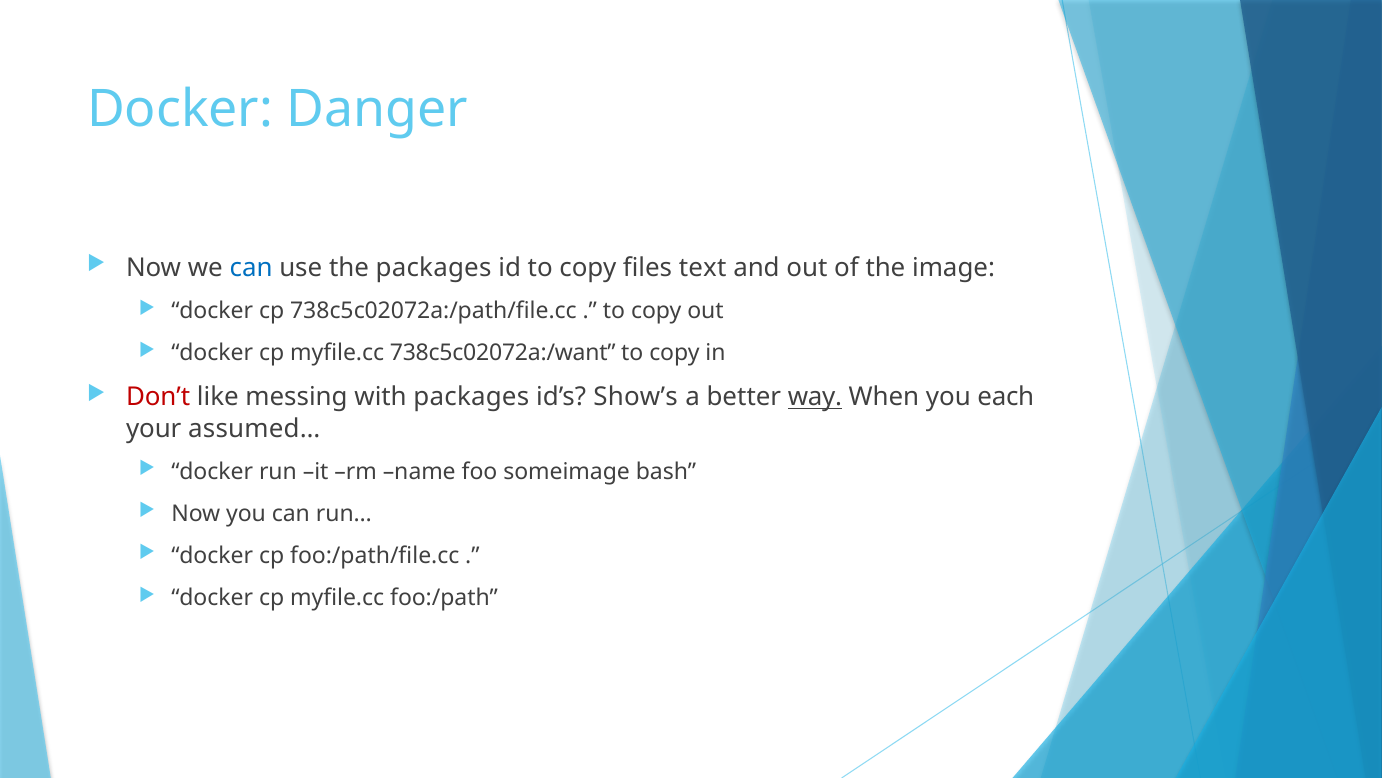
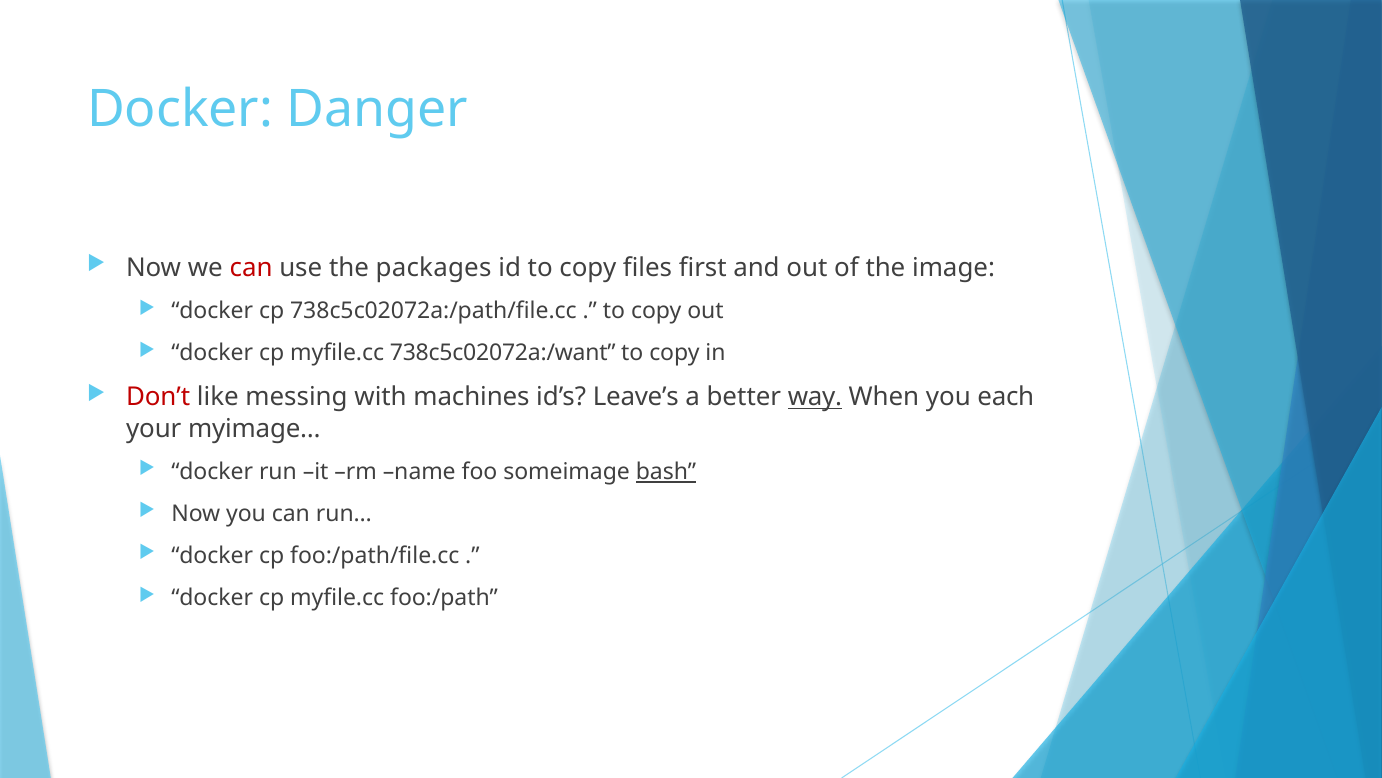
can at (251, 267) colour: blue -> red
text: text -> first
with packages: packages -> machines
Show’s: Show’s -> Leave’s
assumed…: assumed… -> myimage…
bash underline: none -> present
